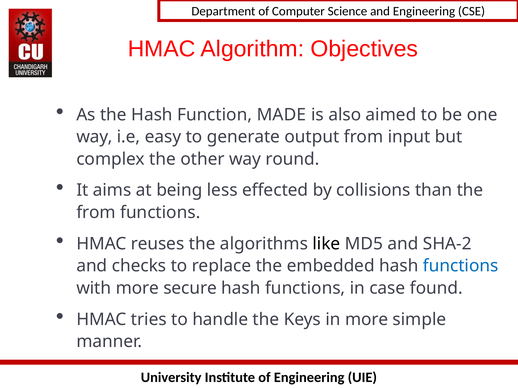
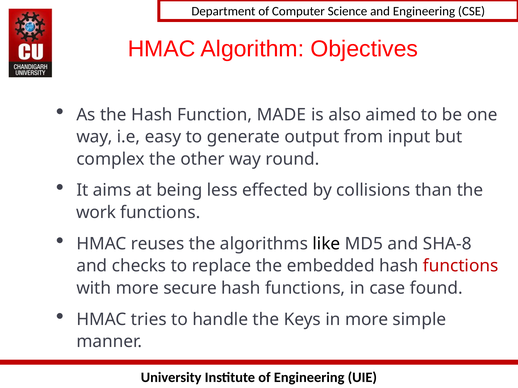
from at (96, 213): from -> work
SHA-2: SHA-2 -> SHA-8
functions at (461, 266) colour: blue -> red
